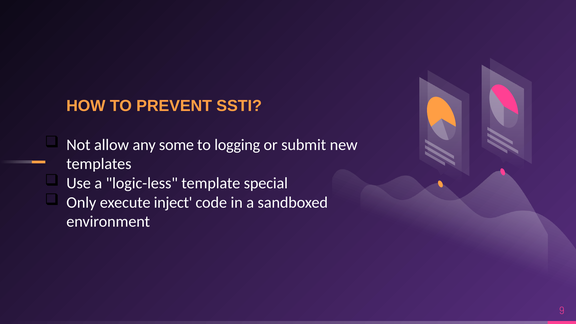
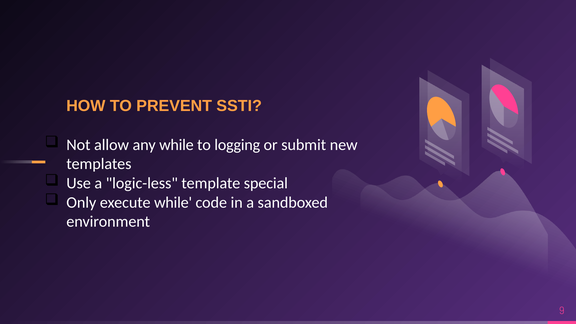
any some: some -> while
execute inject: inject -> while
